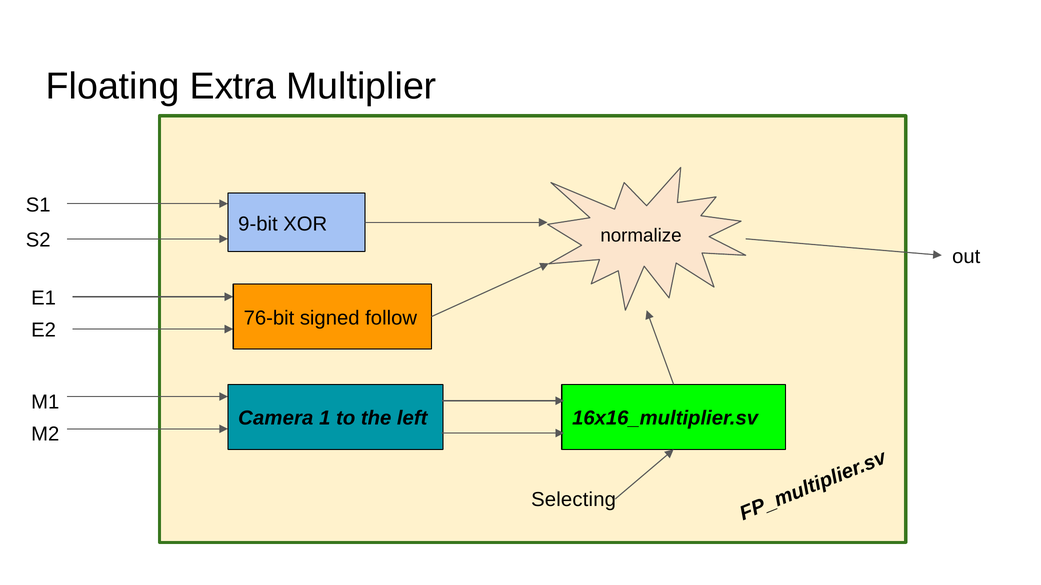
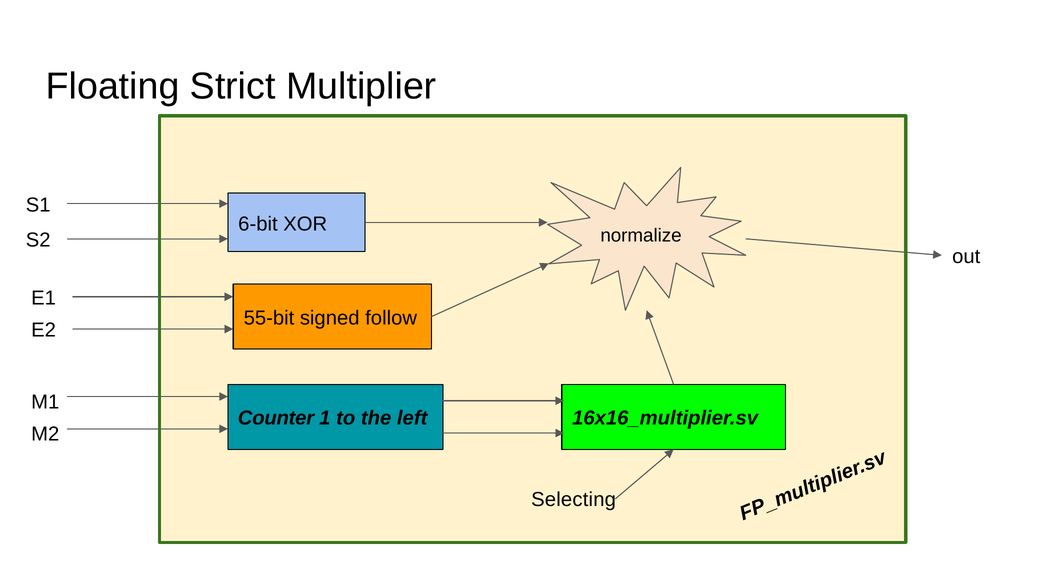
Extra: Extra -> Strict
9-bit: 9-bit -> 6-bit
76-bit: 76-bit -> 55-bit
Camera: Camera -> Counter
